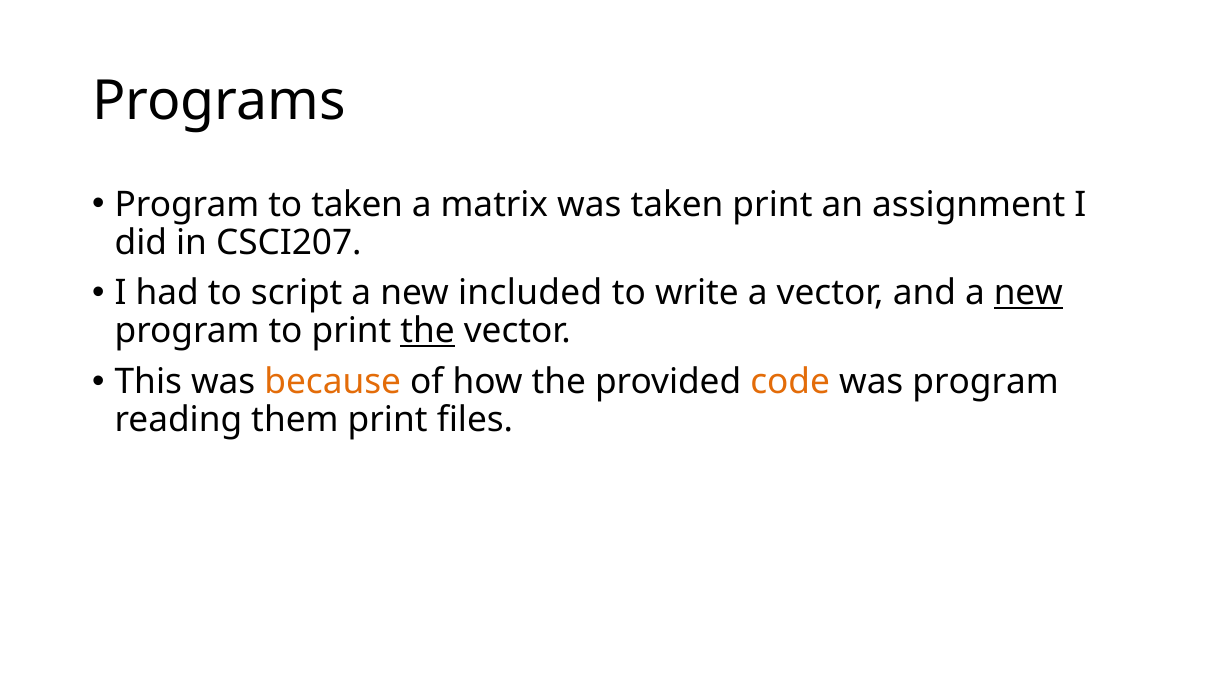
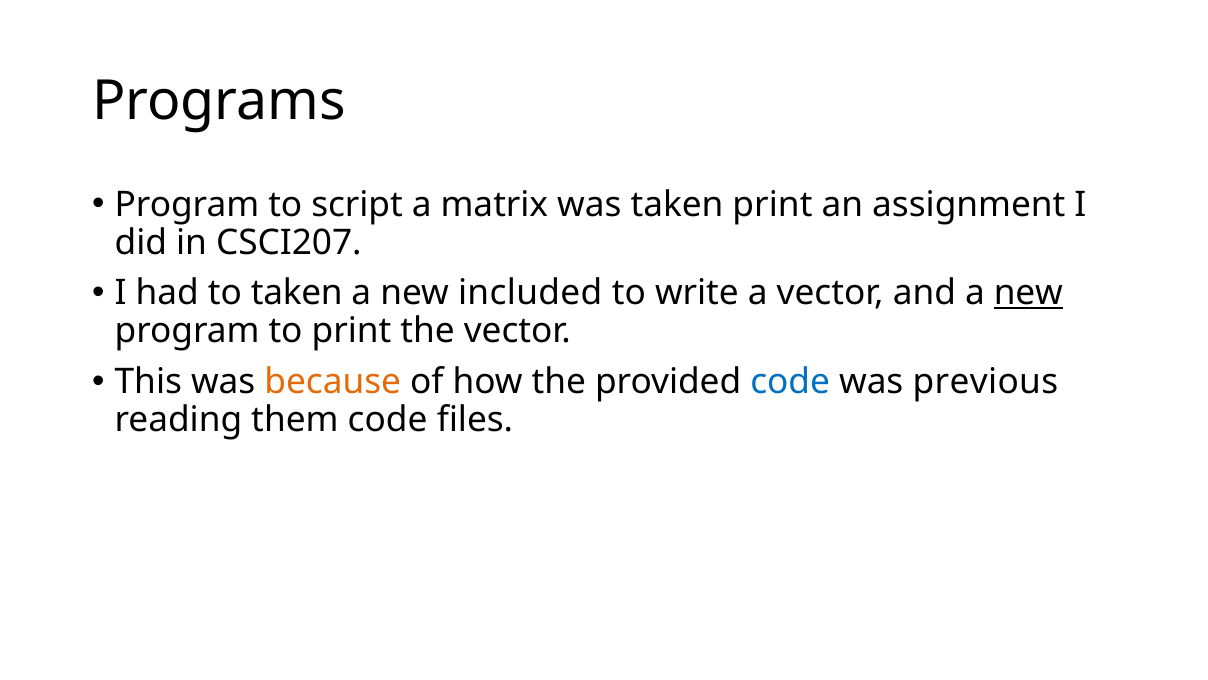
to taken: taken -> script
to script: script -> taken
the at (428, 331) underline: present -> none
code at (790, 382) colour: orange -> blue
was program: program -> previous
them print: print -> code
